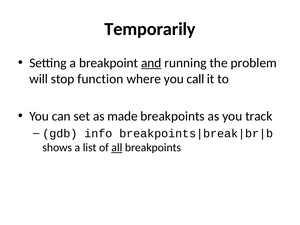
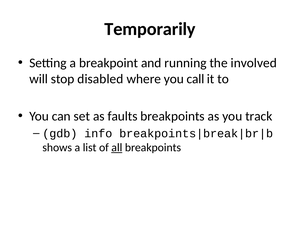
and underline: present -> none
problem: problem -> involved
function: function -> disabled
made: made -> faults
